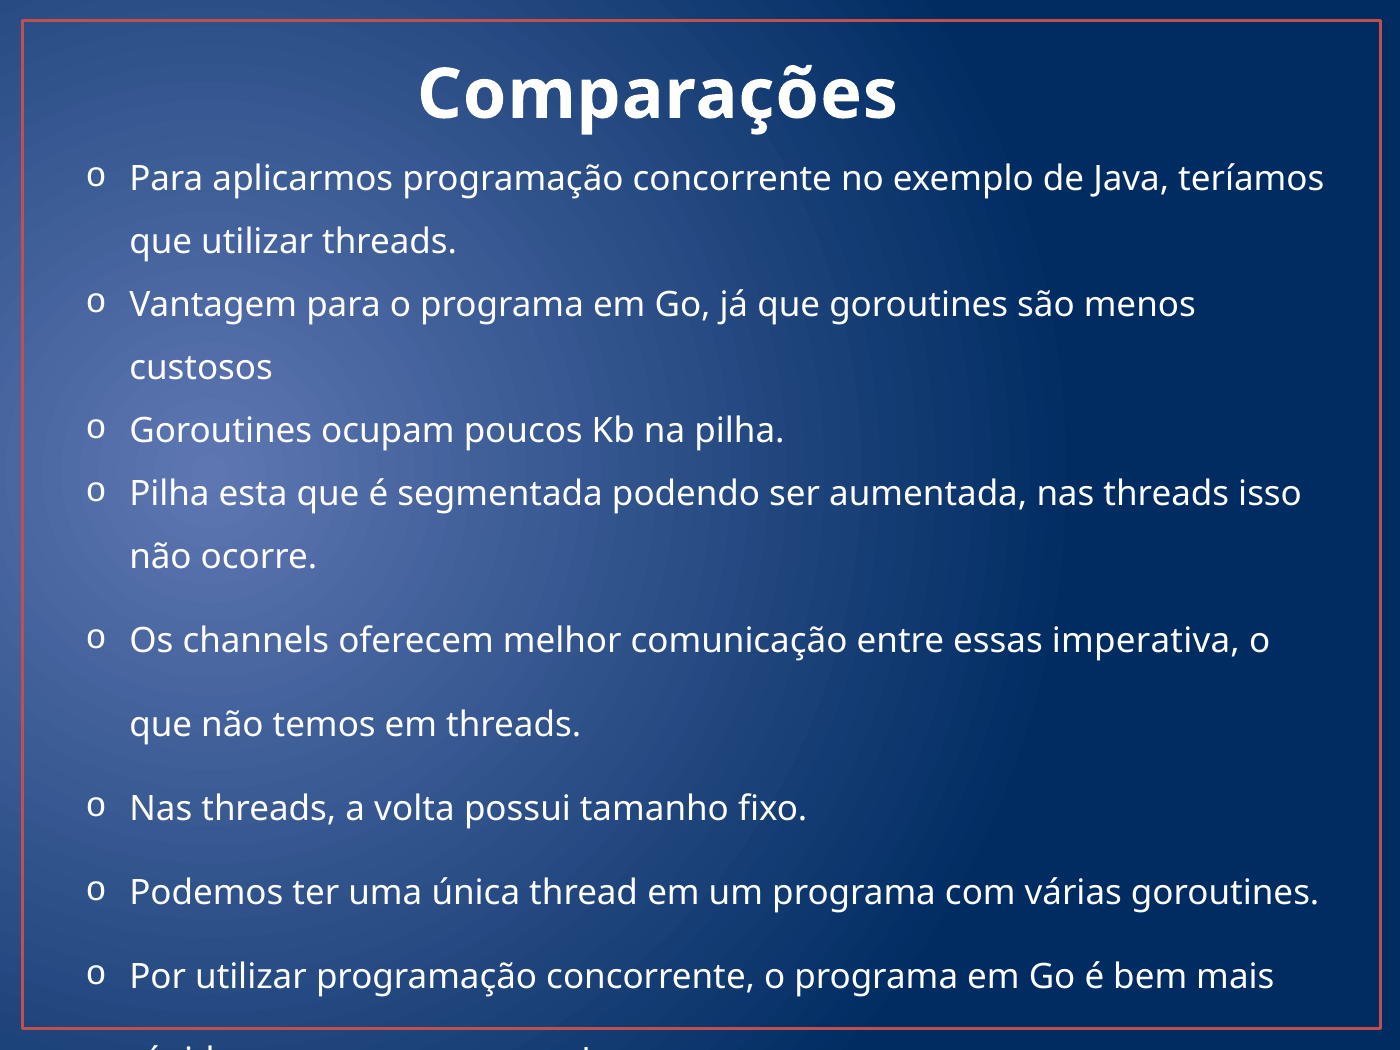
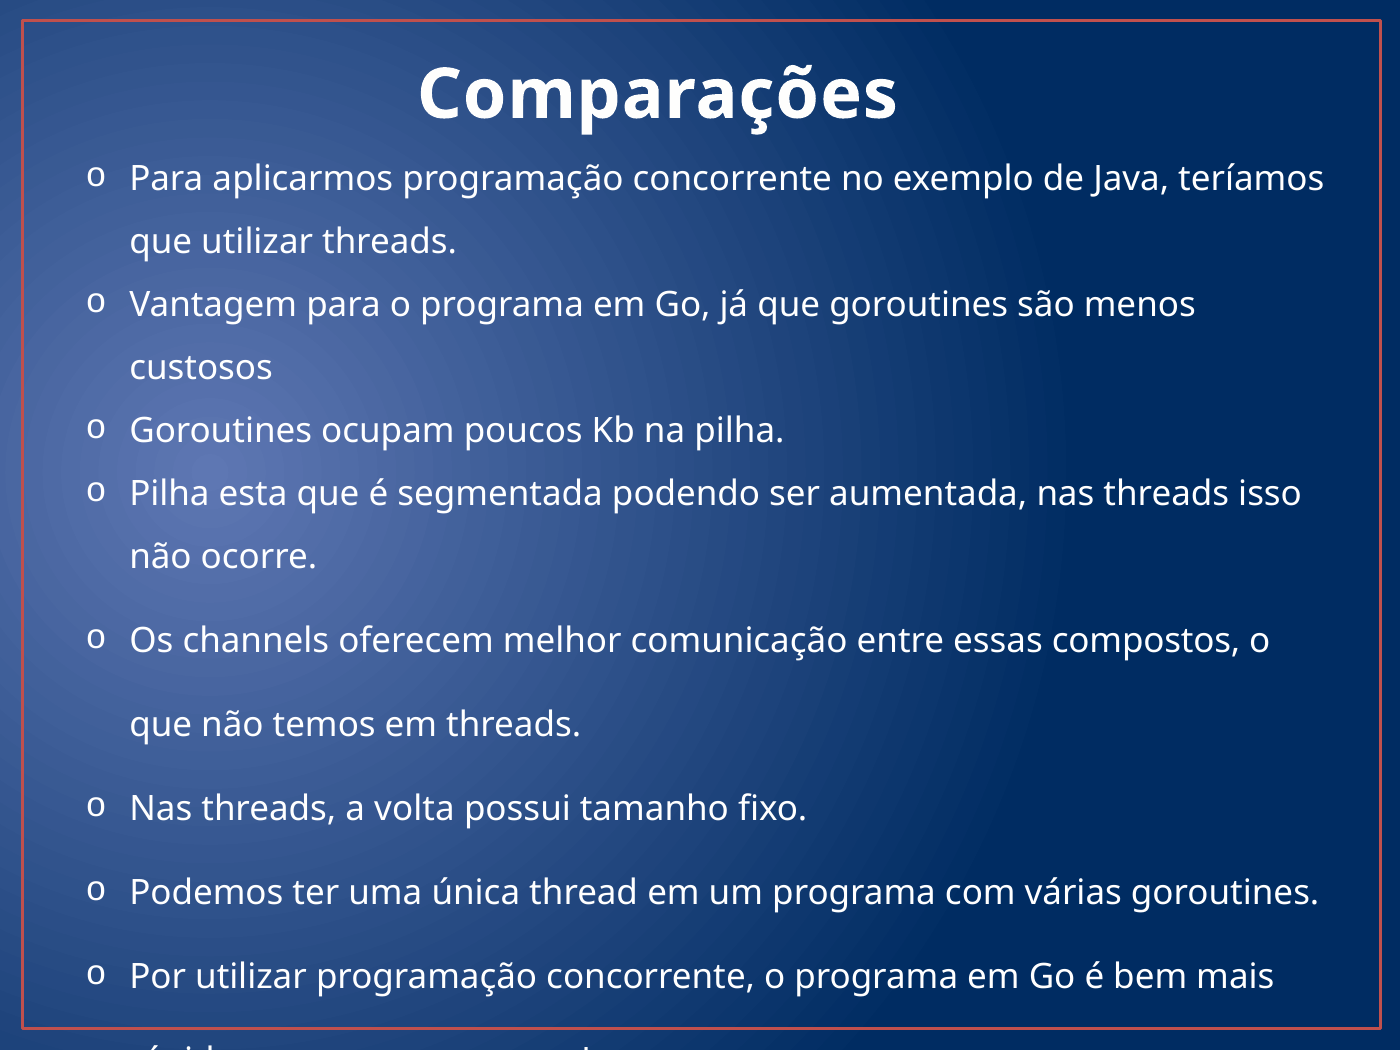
imperativa: imperativa -> compostos
